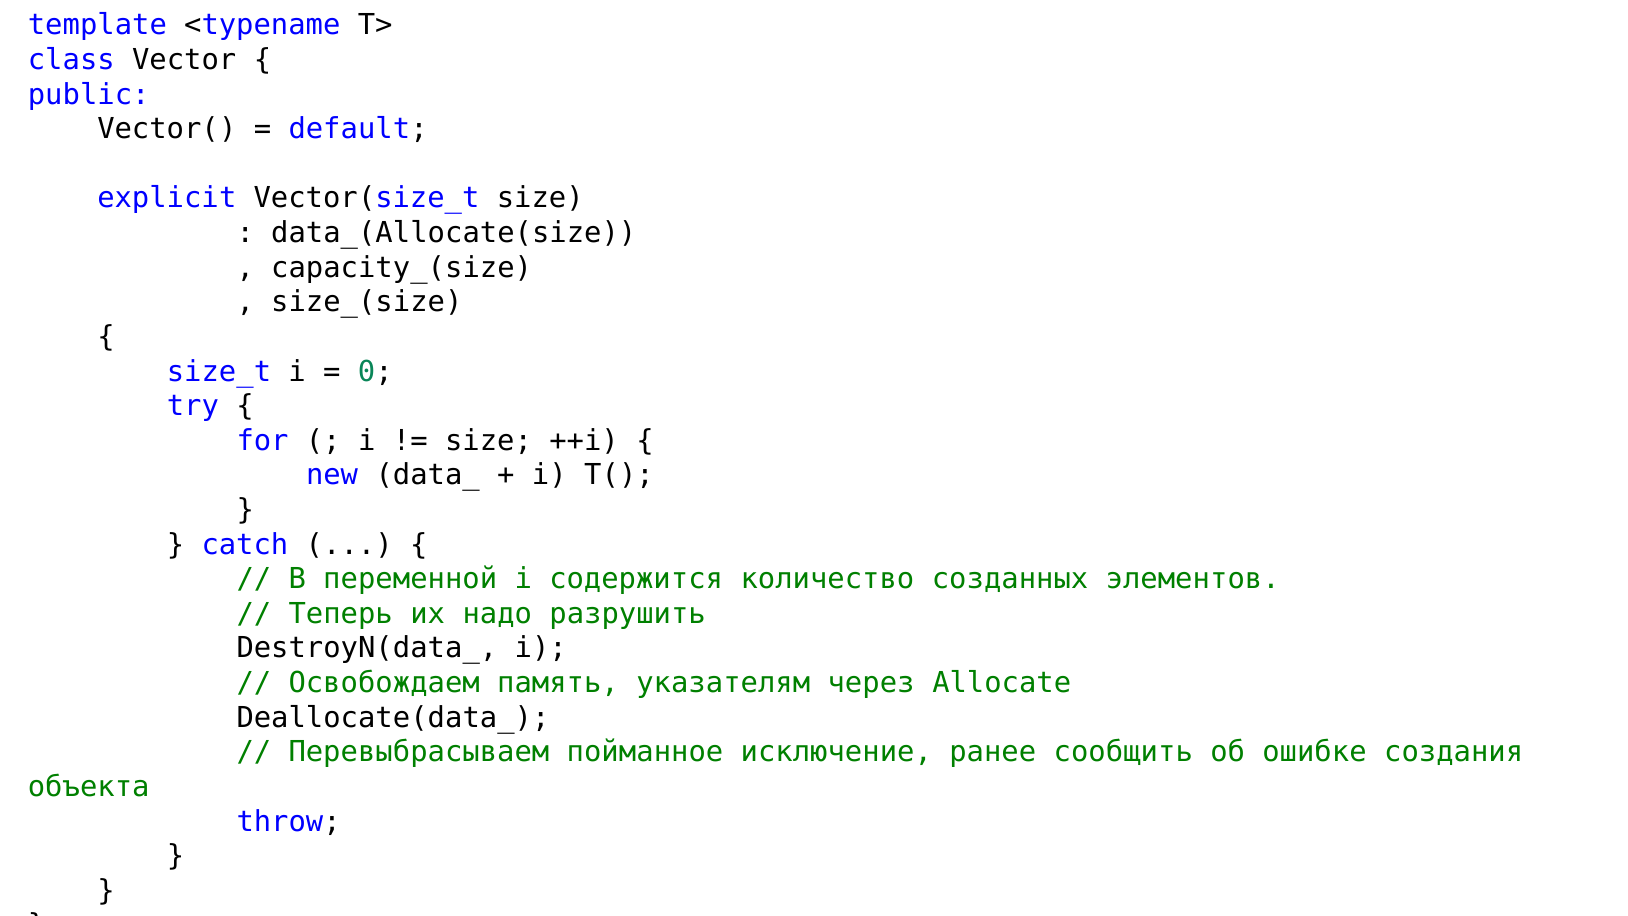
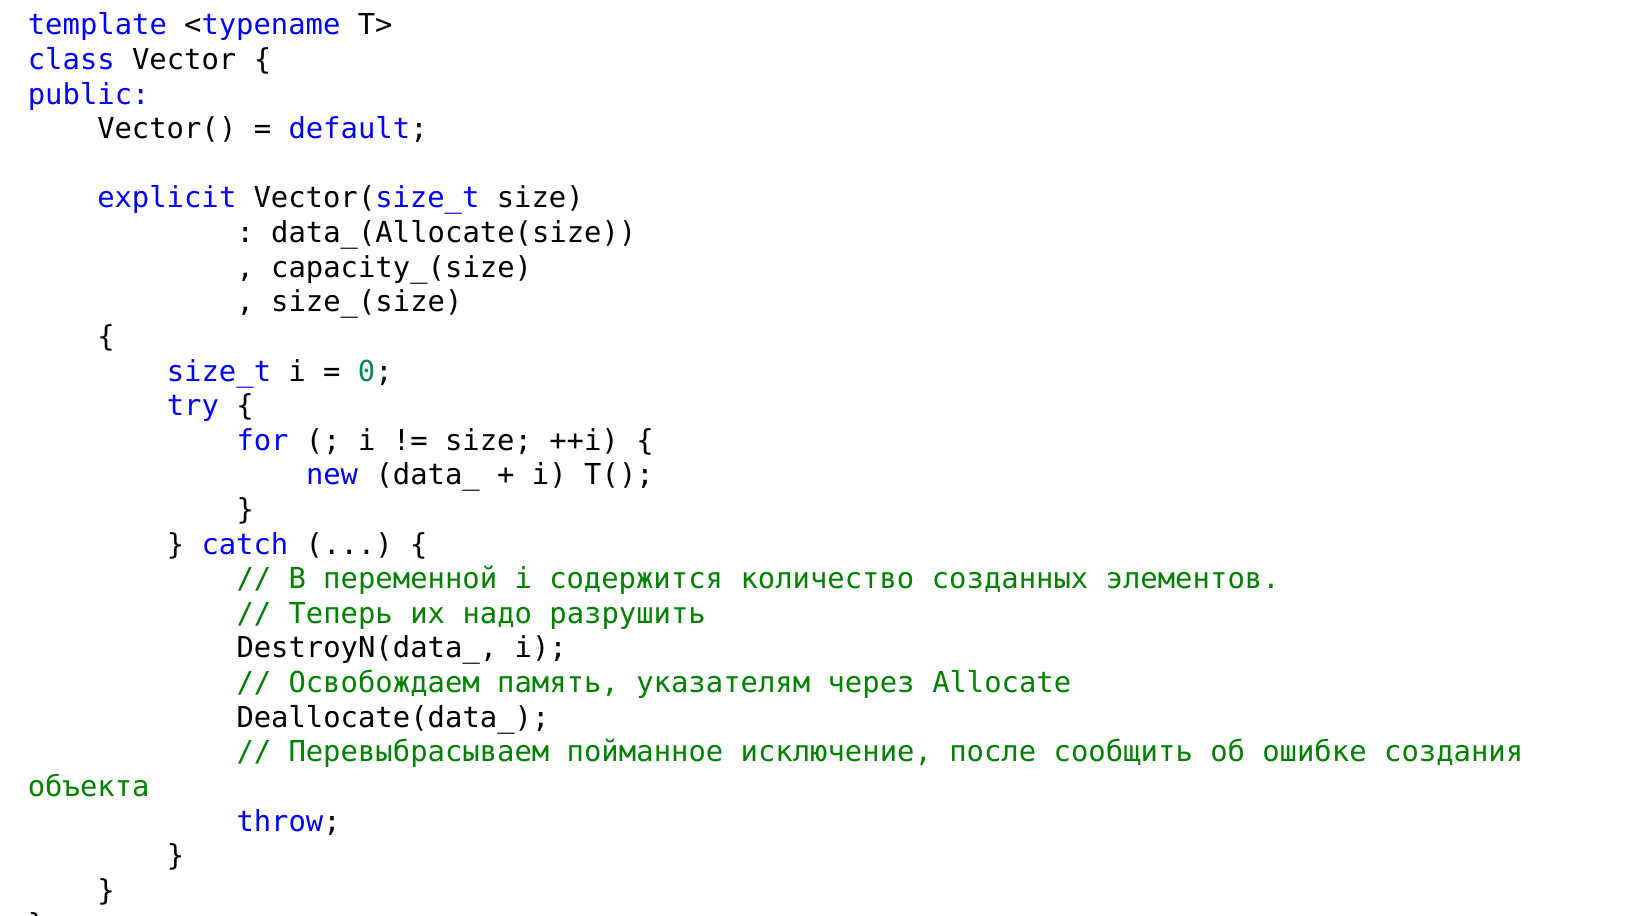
ранее: ранее -> после
